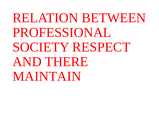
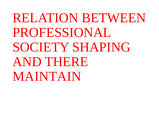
RESPECT: RESPECT -> SHAPING
